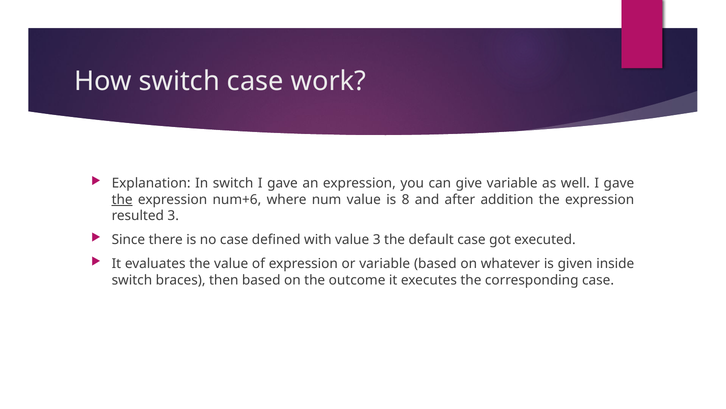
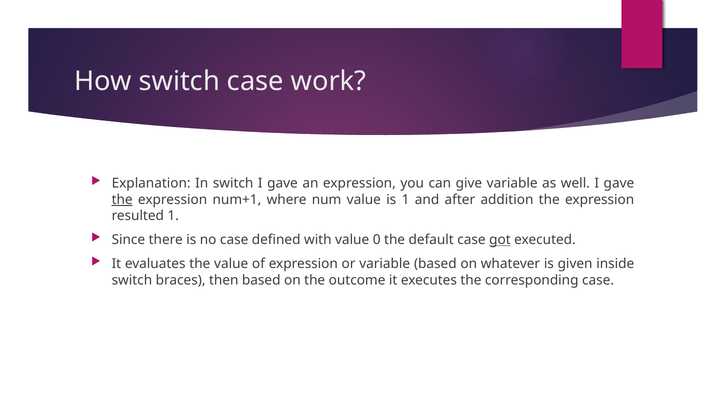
num+6: num+6 -> num+1
is 8: 8 -> 1
resulted 3: 3 -> 1
value 3: 3 -> 0
got underline: none -> present
